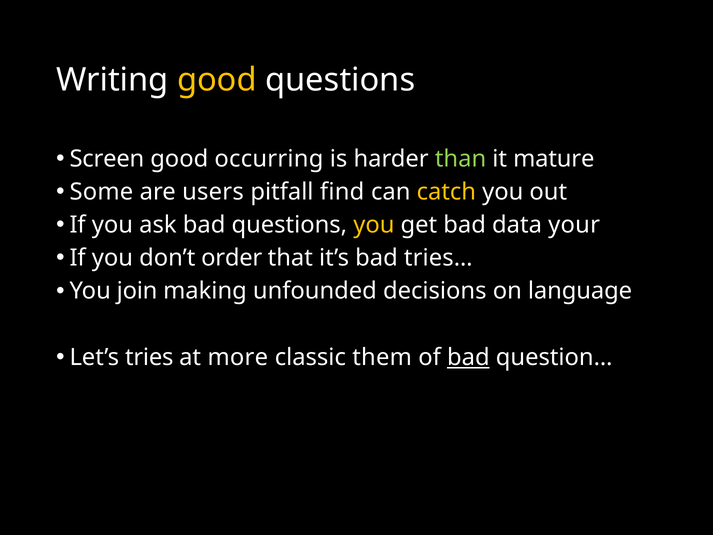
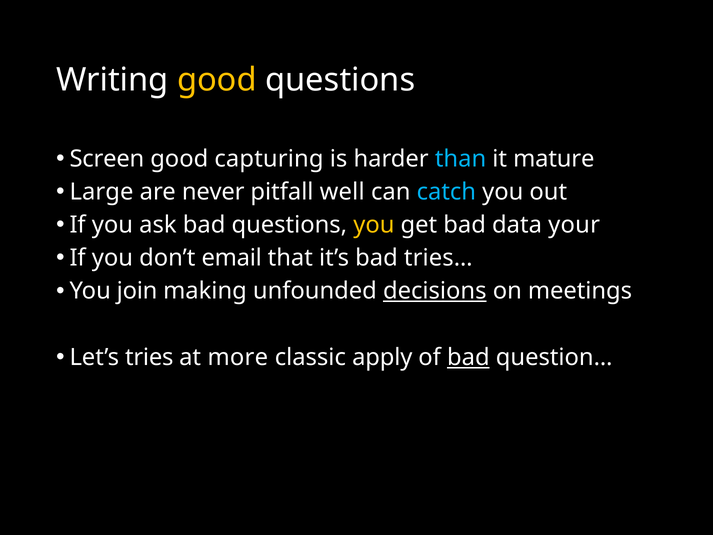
occurring: occurring -> capturing
than colour: light green -> light blue
Some: Some -> Large
users: users -> never
find: find -> well
catch colour: yellow -> light blue
order: order -> email
decisions underline: none -> present
language: language -> meetings
them: them -> apply
